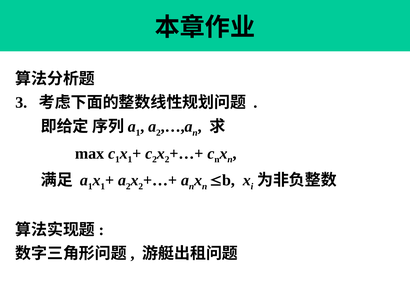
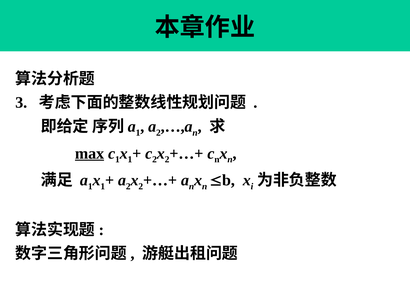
max underline: none -> present
